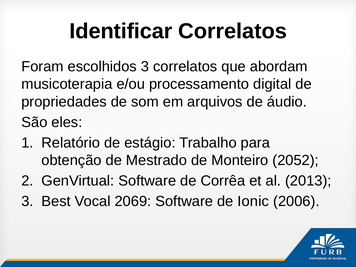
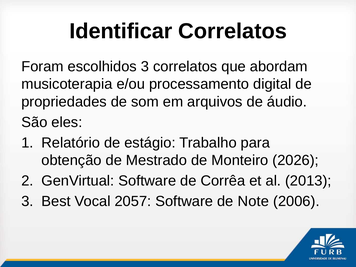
2052: 2052 -> 2026
2069: 2069 -> 2057
Ionic: Ionic -> Note
